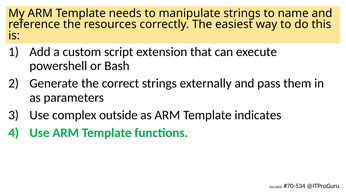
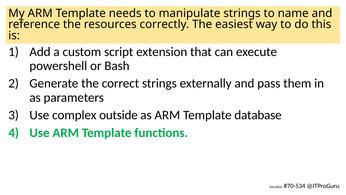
indicates: indicates -> database
